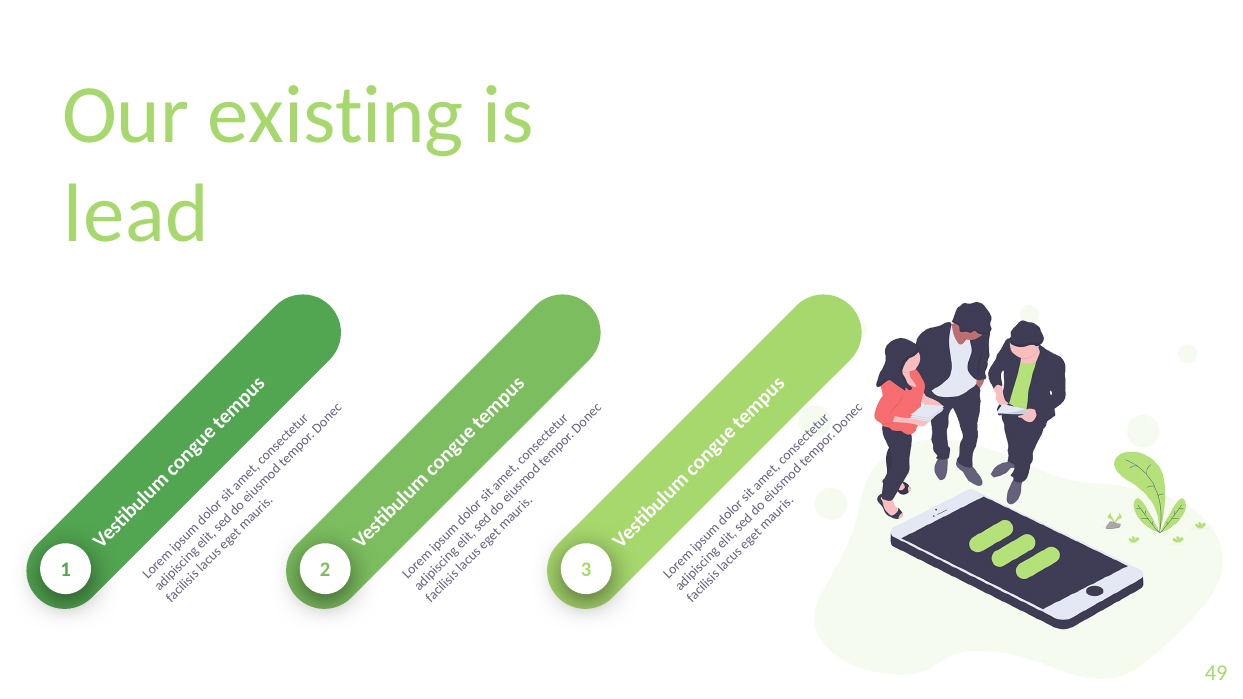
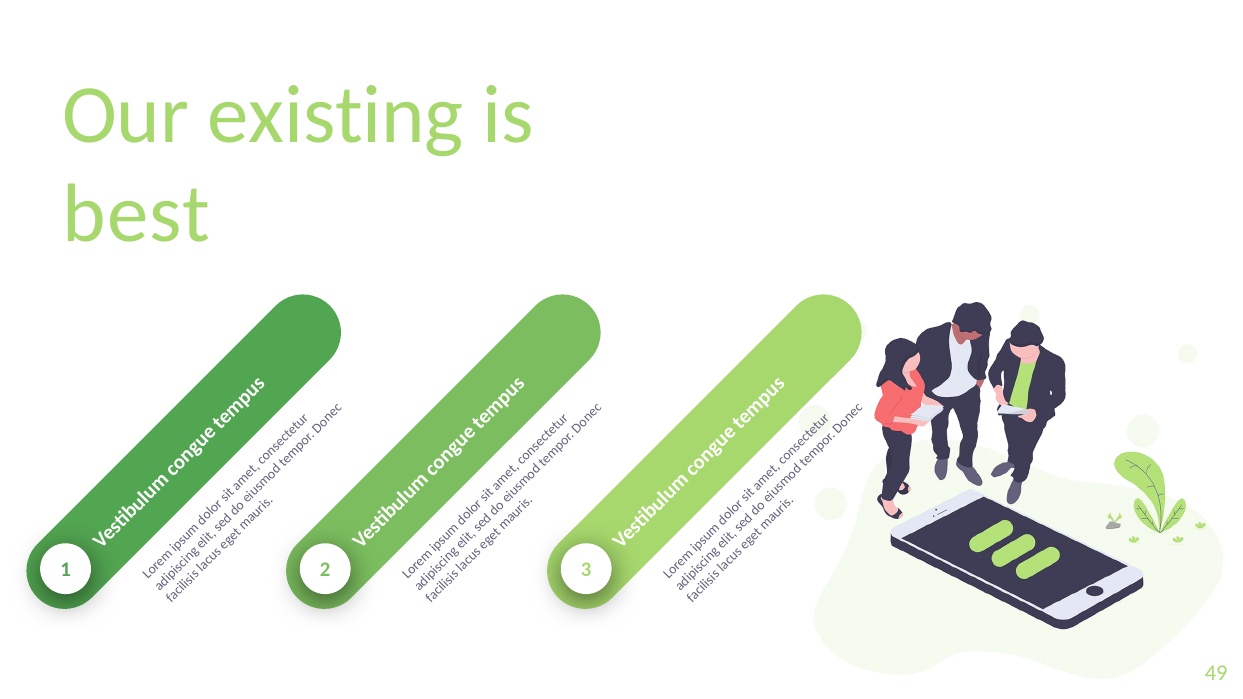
lead: lead -> best
